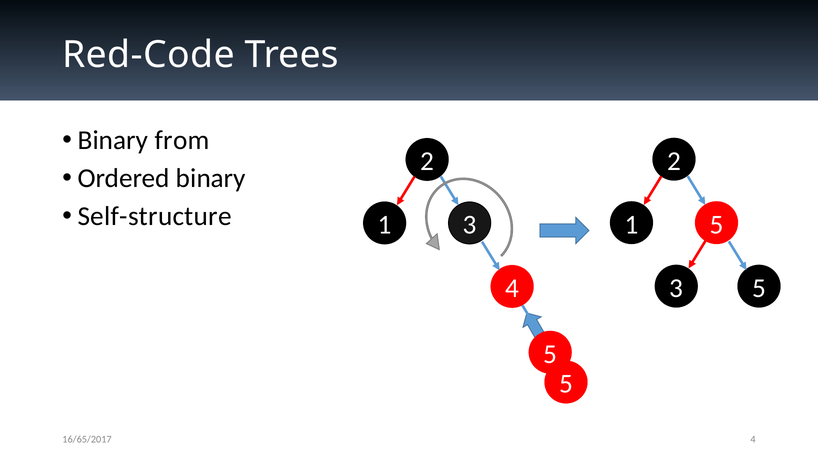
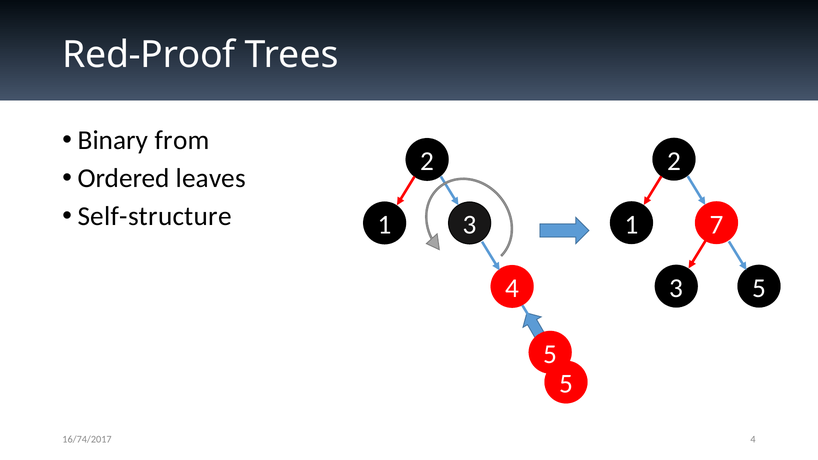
Red-Code: Red-Code -> Red-Proof
Ordered binary: binary -> leaves
1 5: 5 -> 7
16/65/2017: 16/65/2017 -> 16/74/2017
